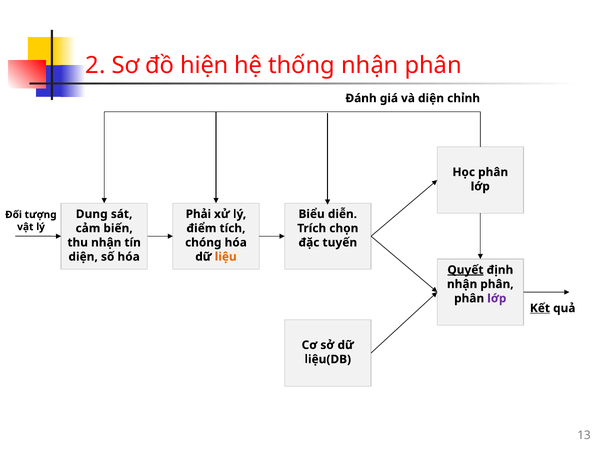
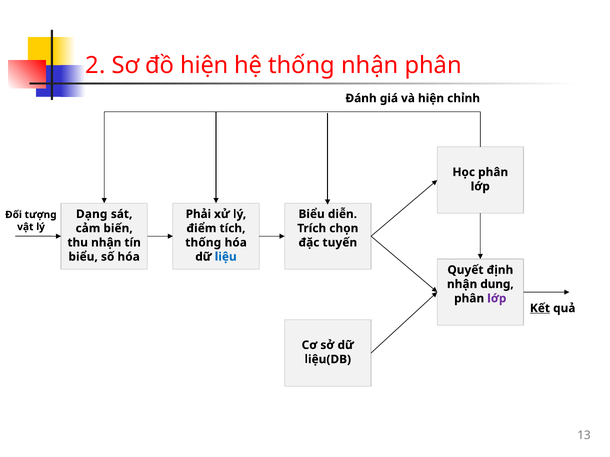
và diện: diện -> hiện
Dung: Dung -> Dạng
chóng at (203, 243): chóng -> thống
diện at (83, 257): diện -> biểu
liệu colour: orange -> blue
Quyết underline: present -> none
phân at (497, 284): phân -> dung
